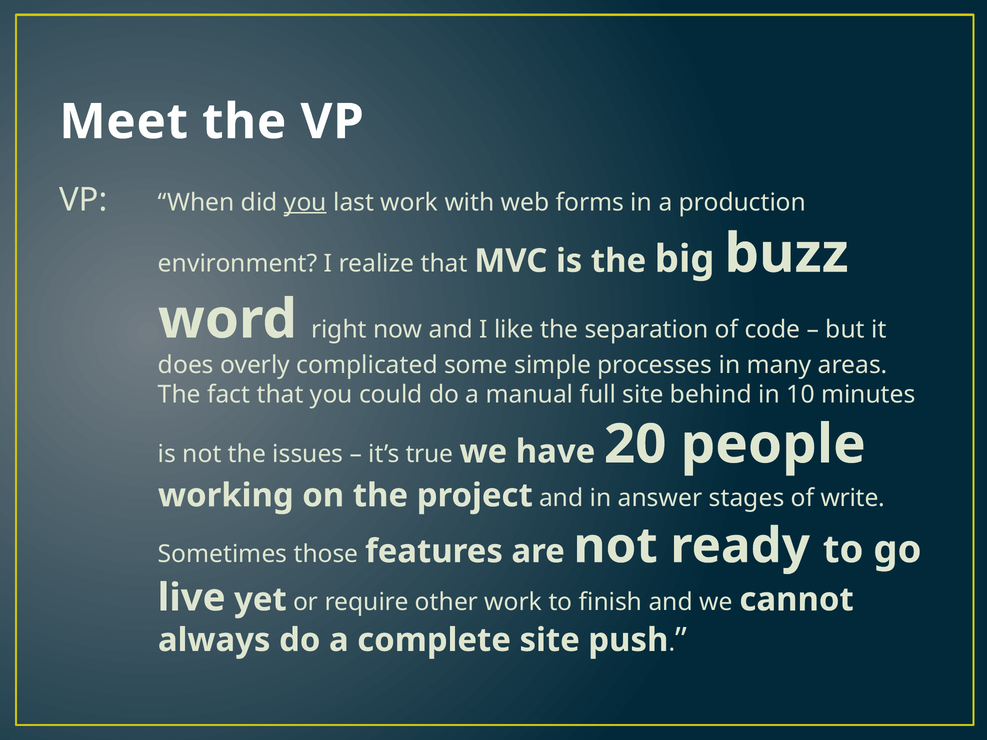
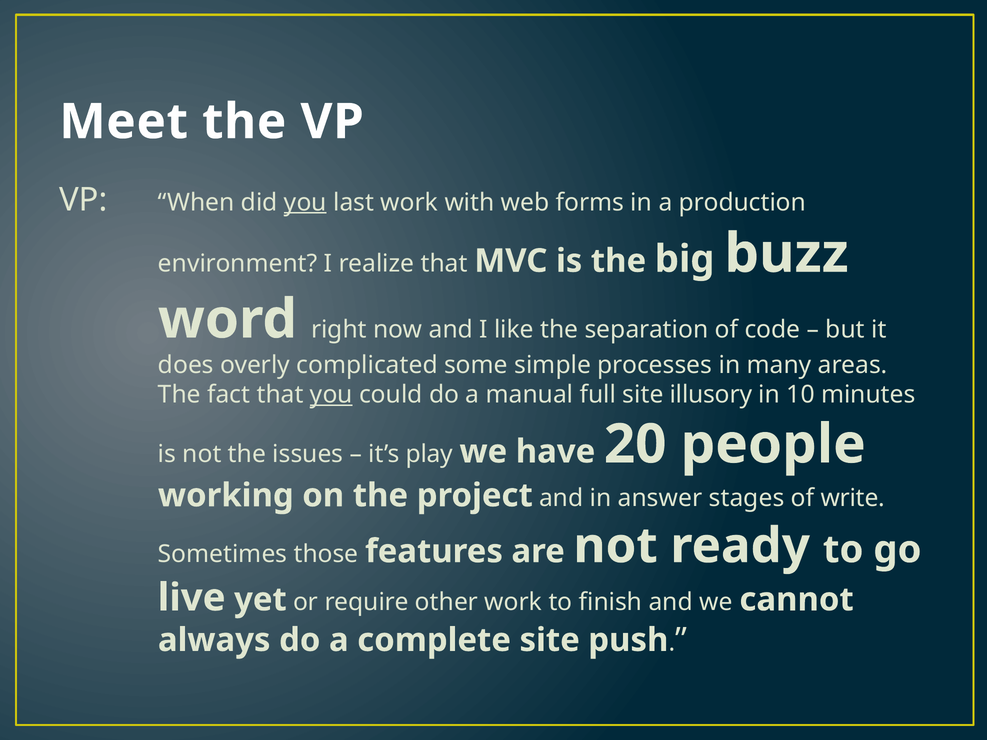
you at (331, 395) underline: none -> present
behind: behind -> illusory
true: true -> play
